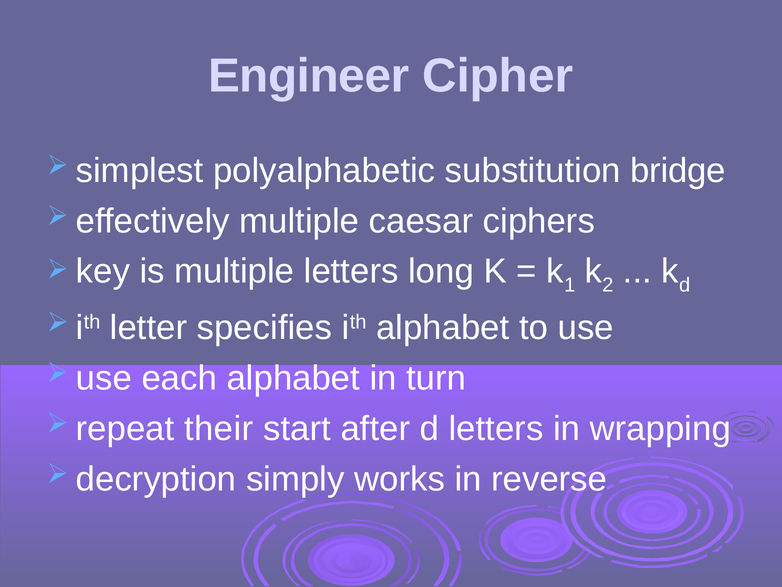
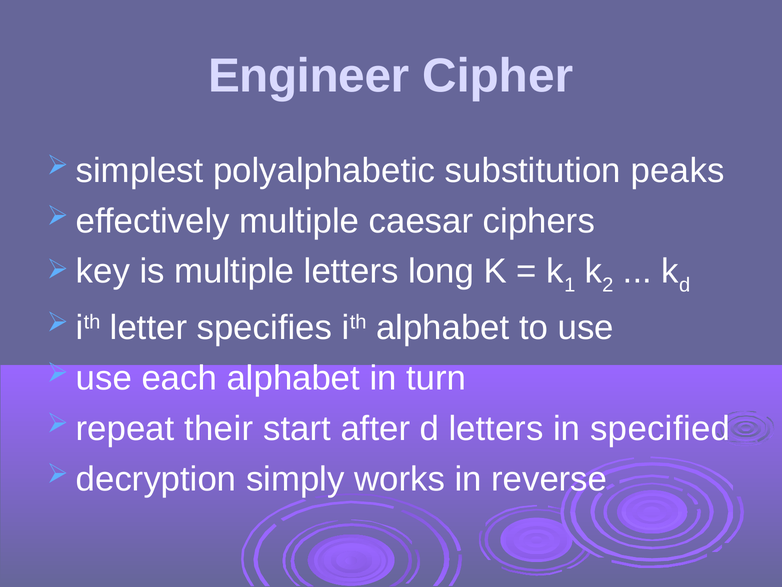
bridge: bridge -> peaks
wrapping: wrapping -> specified
